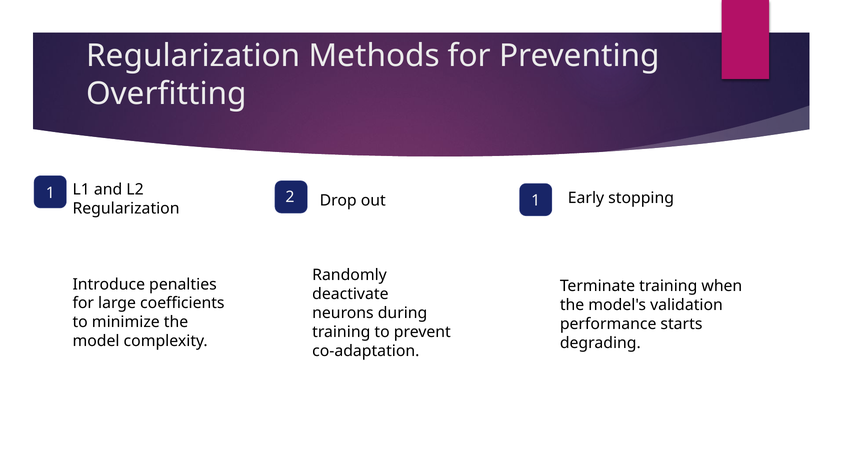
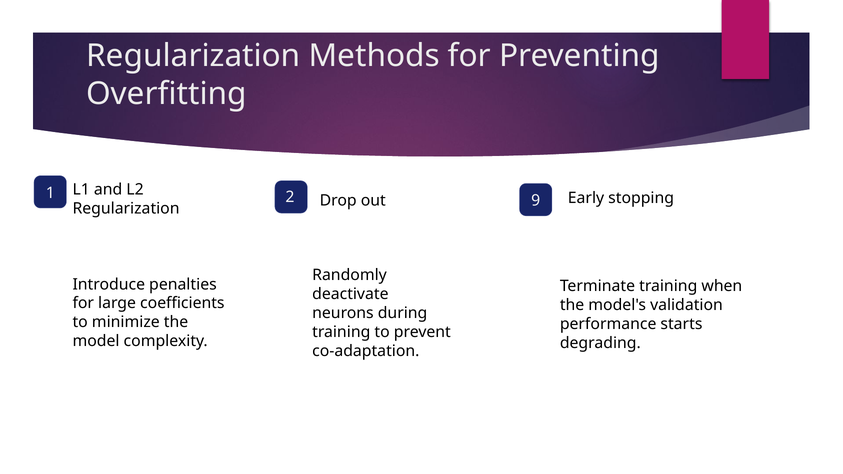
2 1: 1 -> 9
